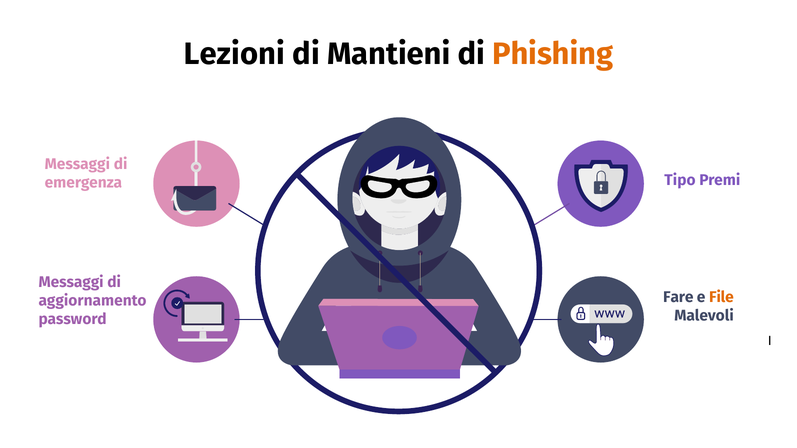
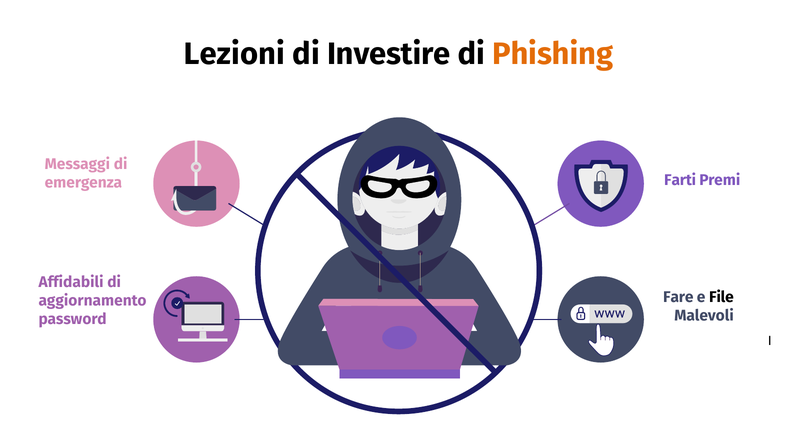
Mantieni: Mantieni -> Investire
Tipo: Tipo -> Farti
Messaggi at (71, 282): Messaggi -> Affidabili
File colour: orange -> black
